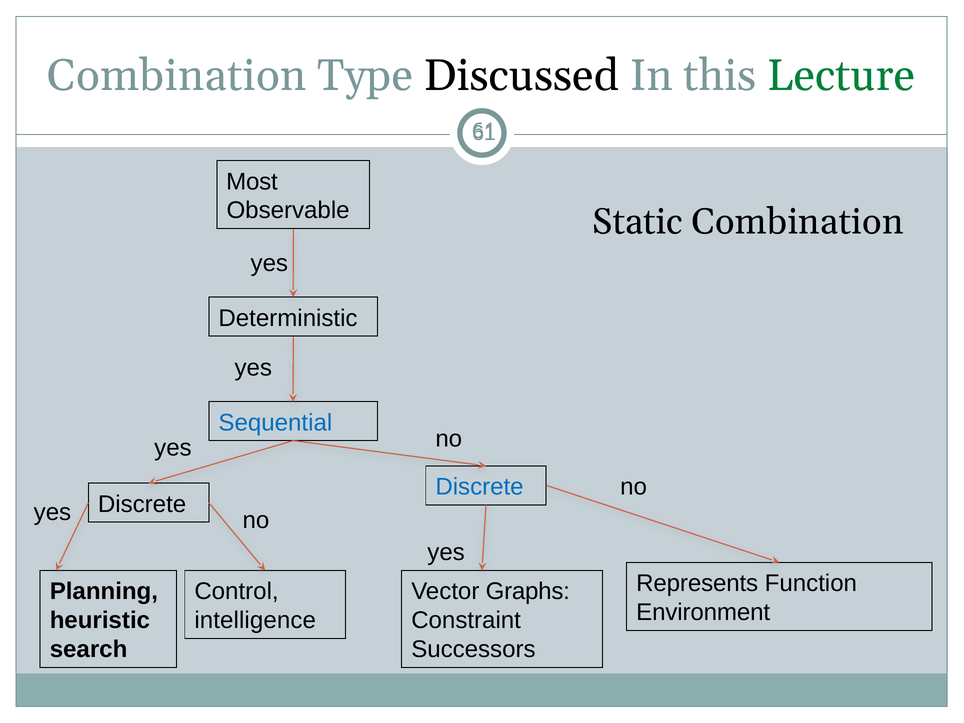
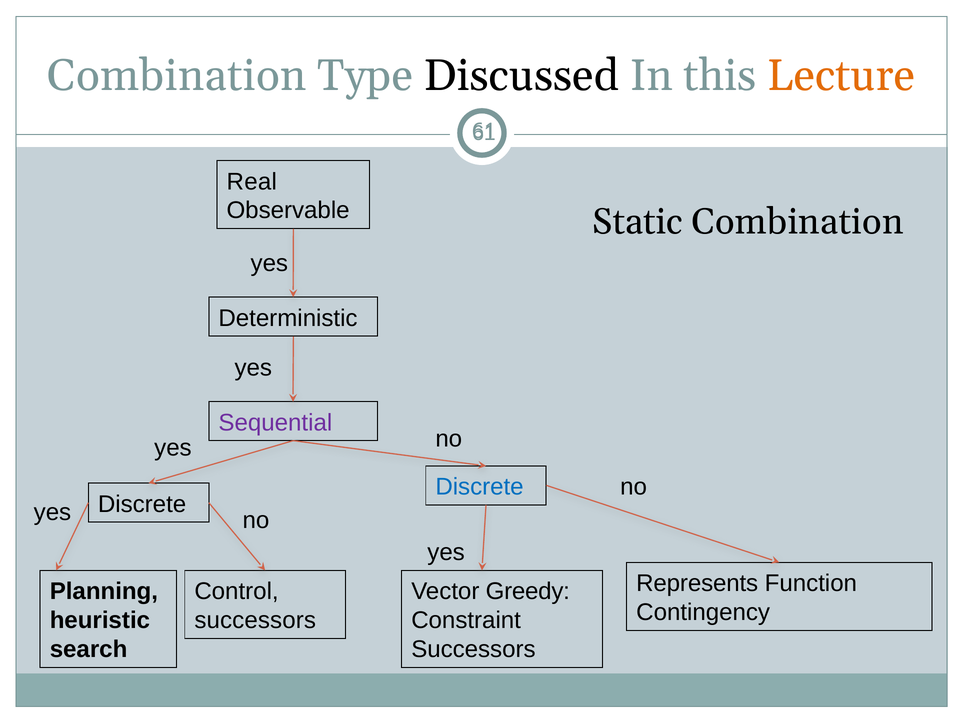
Lecture colour: green -> orange
Most: Most -> Real
Sequential colour: blue -> purple
Graphs: Graphs -> Greedy
Environment: Environment -> Contingency
intelligence at (255, 620): intelligence -> successors
